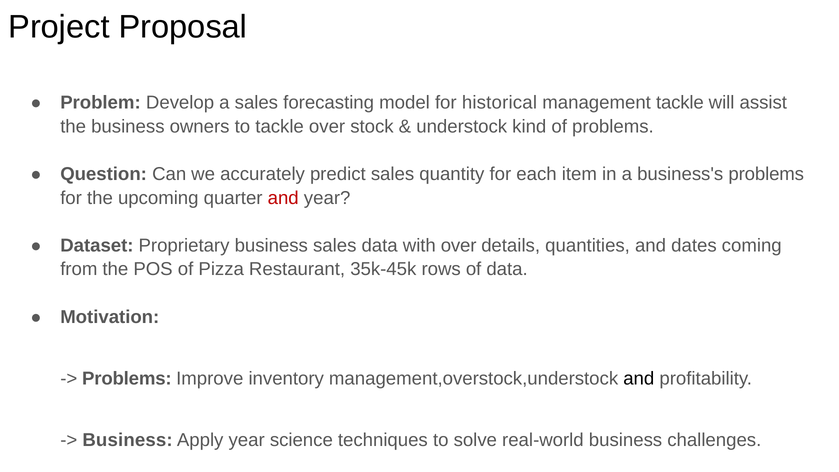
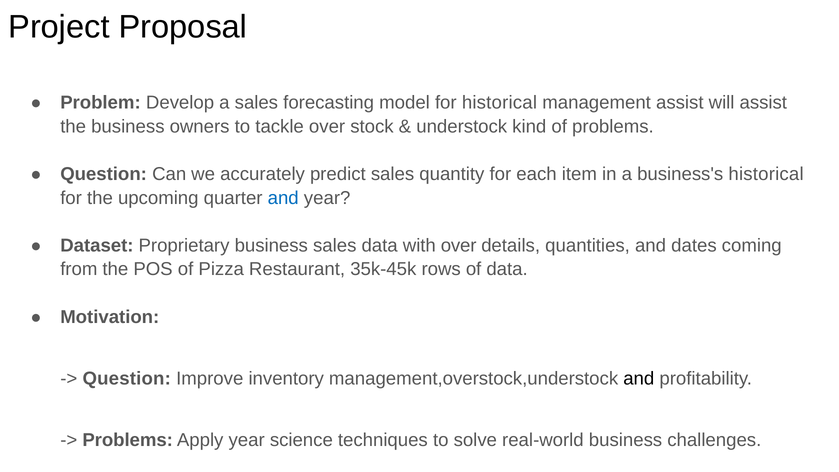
management tackle: tackle -> assist
business's problems: problems -> historical
and at (283, 198) colour: red -> blue
Problems at (127, 379): Problems -> Question
Business at (128, 440): Business -> Problems
